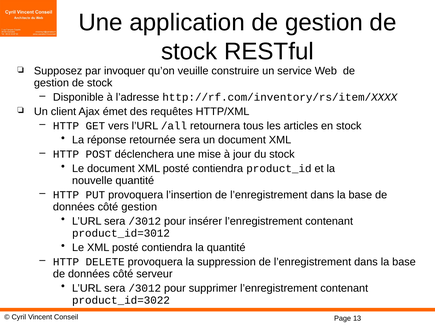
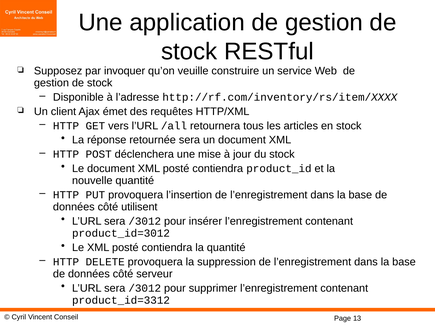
côté gestion: gestion -> utilisent
product_id=3022: product_id=3022 -> product_id=3312
